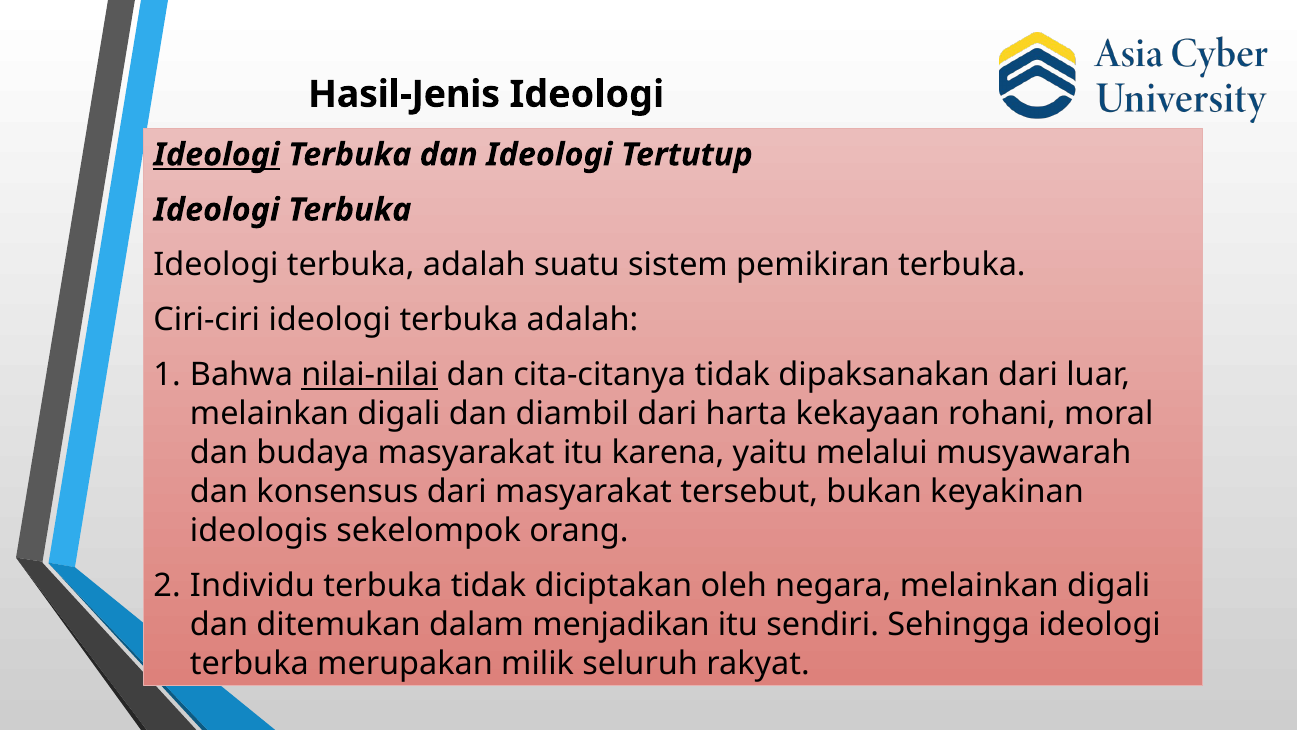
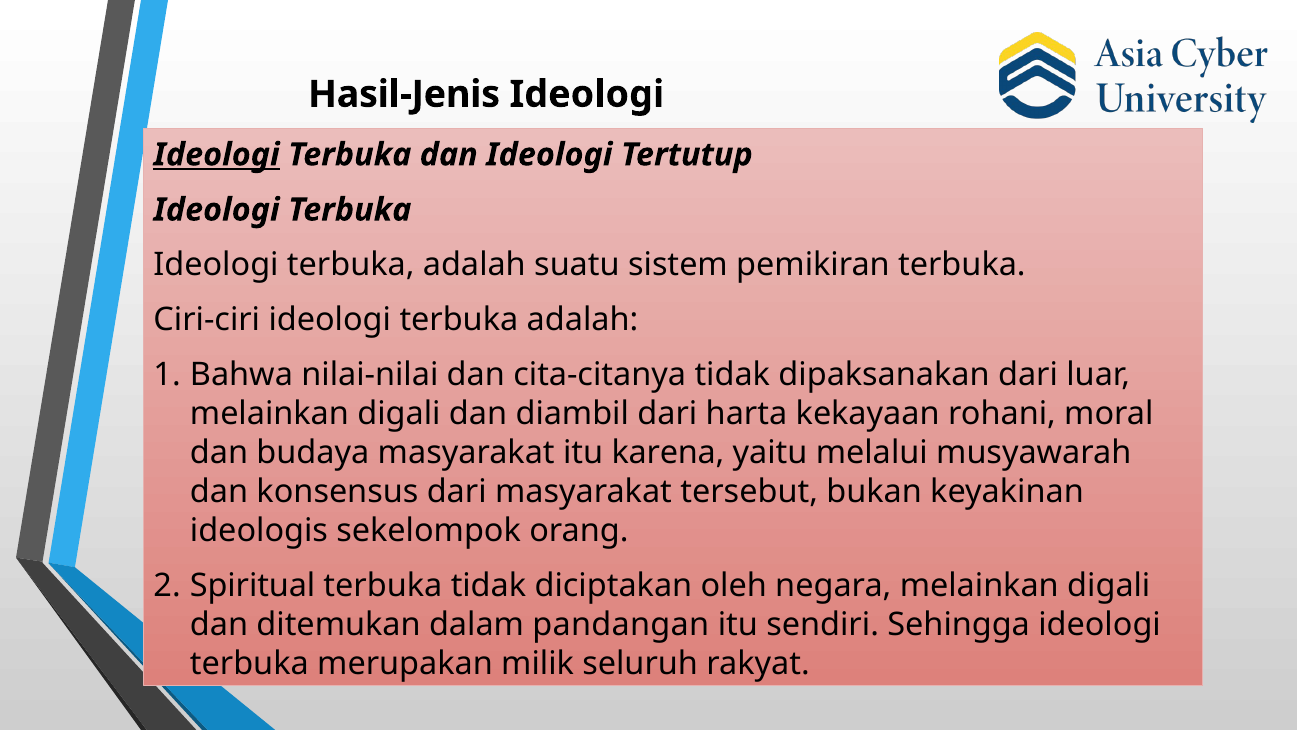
nilai-nilai underline: present -> none
Individu: Individu -> Spiritual
menjadikan: menjadikan -> pandangan
